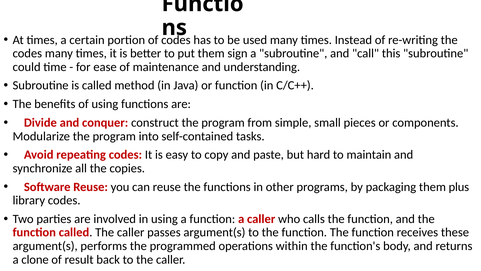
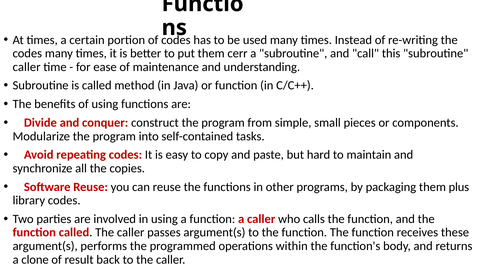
sign: sign -> cerr
could at (27, 67): could -> caller
